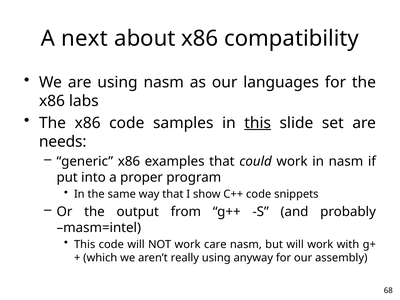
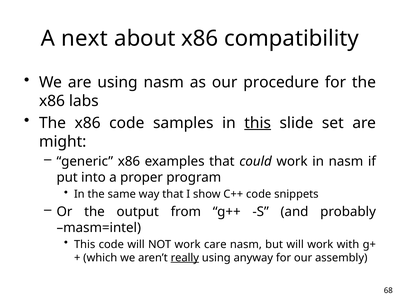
languages: languages -> procedure
needs: needs -> might
really underline: none -> present
